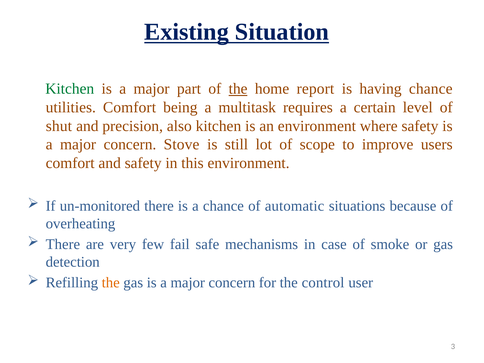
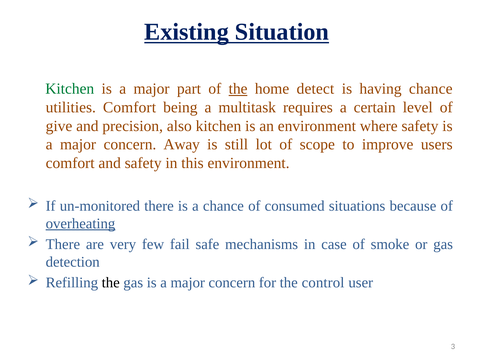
report: report -> detect
shut: shut -> give
Stove: Stove -> Away
automatic: automatic -> consumed
overheating underline: none -> present
the at (111, 283) colour: orange -> black
